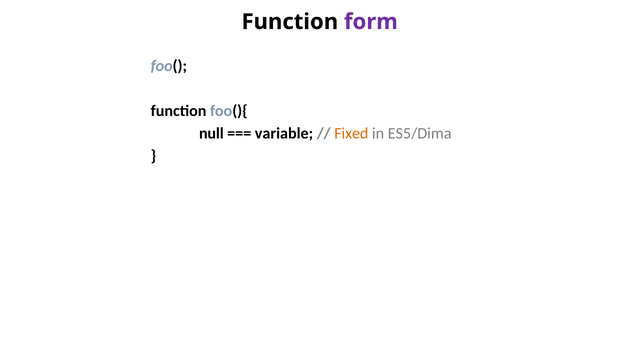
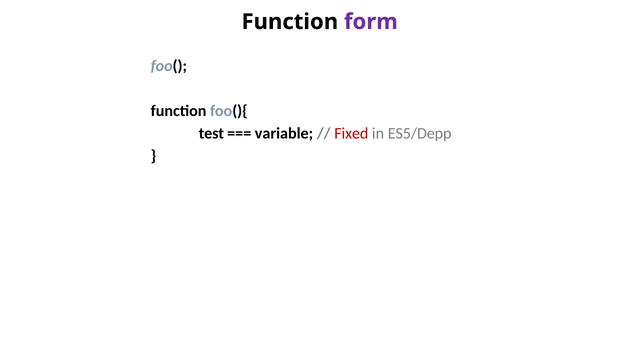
null: null -> test
Fixed colour: orange -> red
ES5/Dima: ES5/Dima -> ES5/Depp
